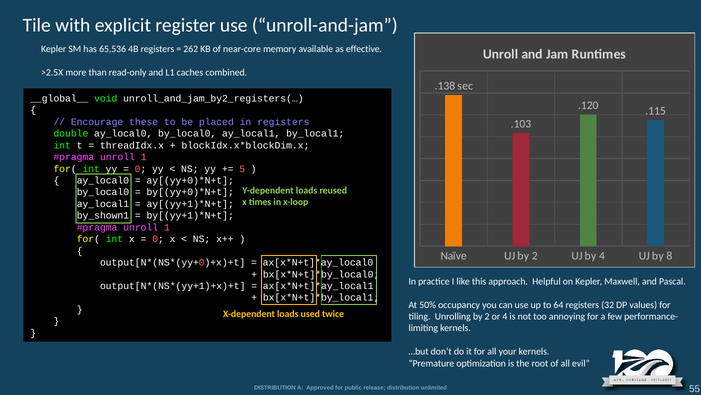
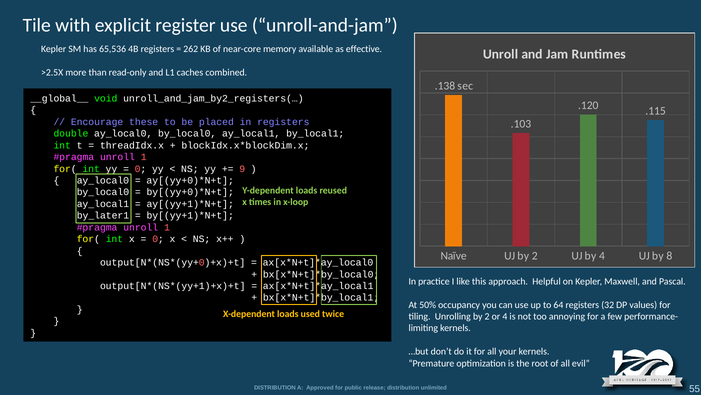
5: 5 -> 9
by_shown1: by_shown1 -> by_later1
